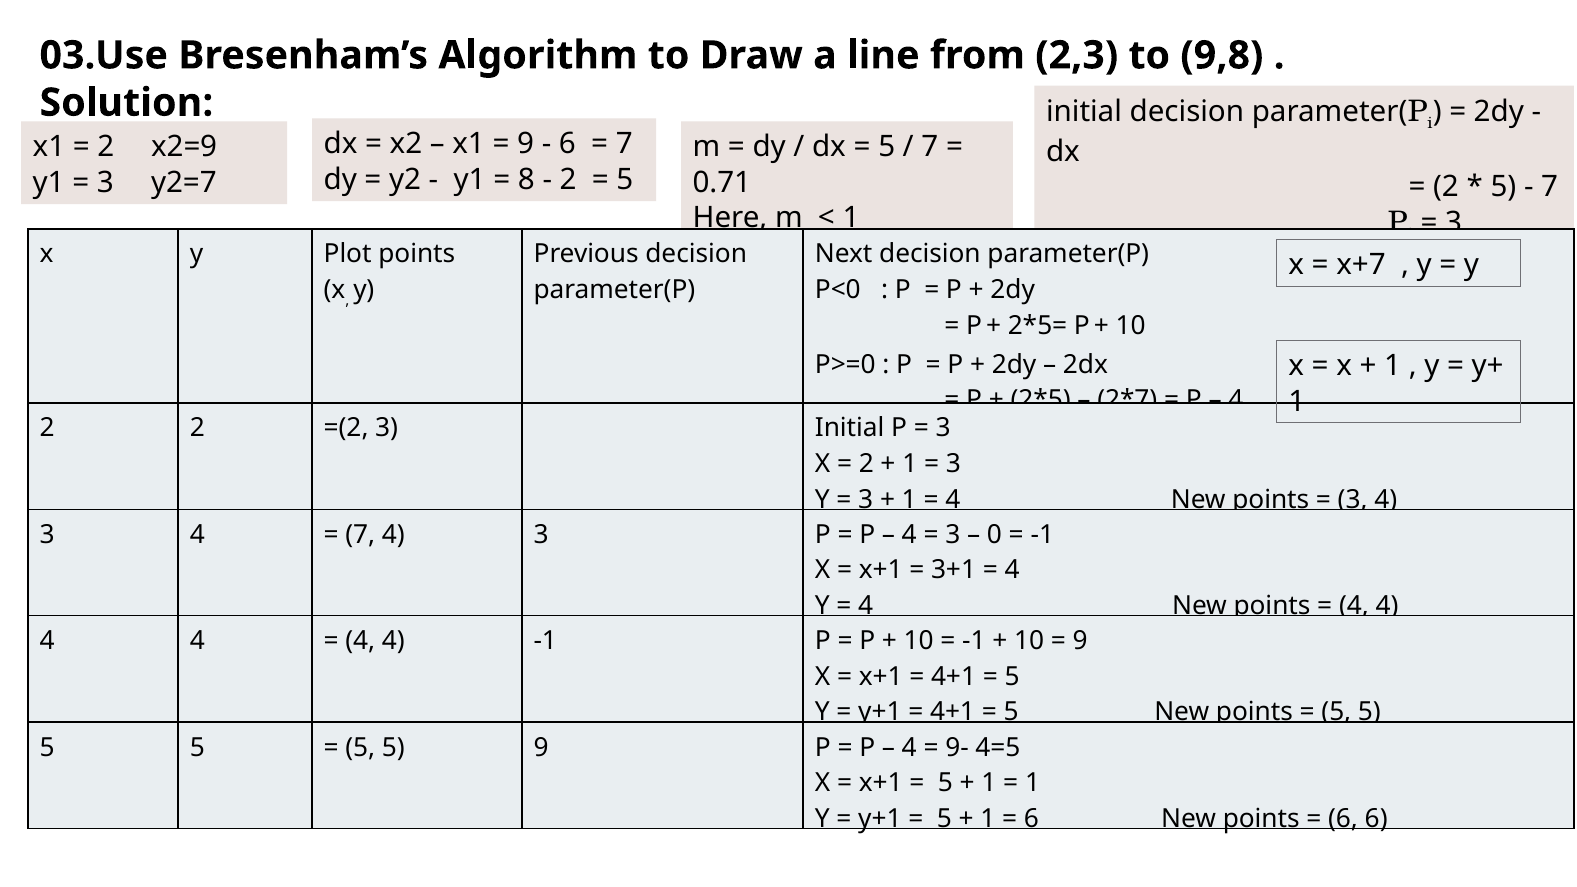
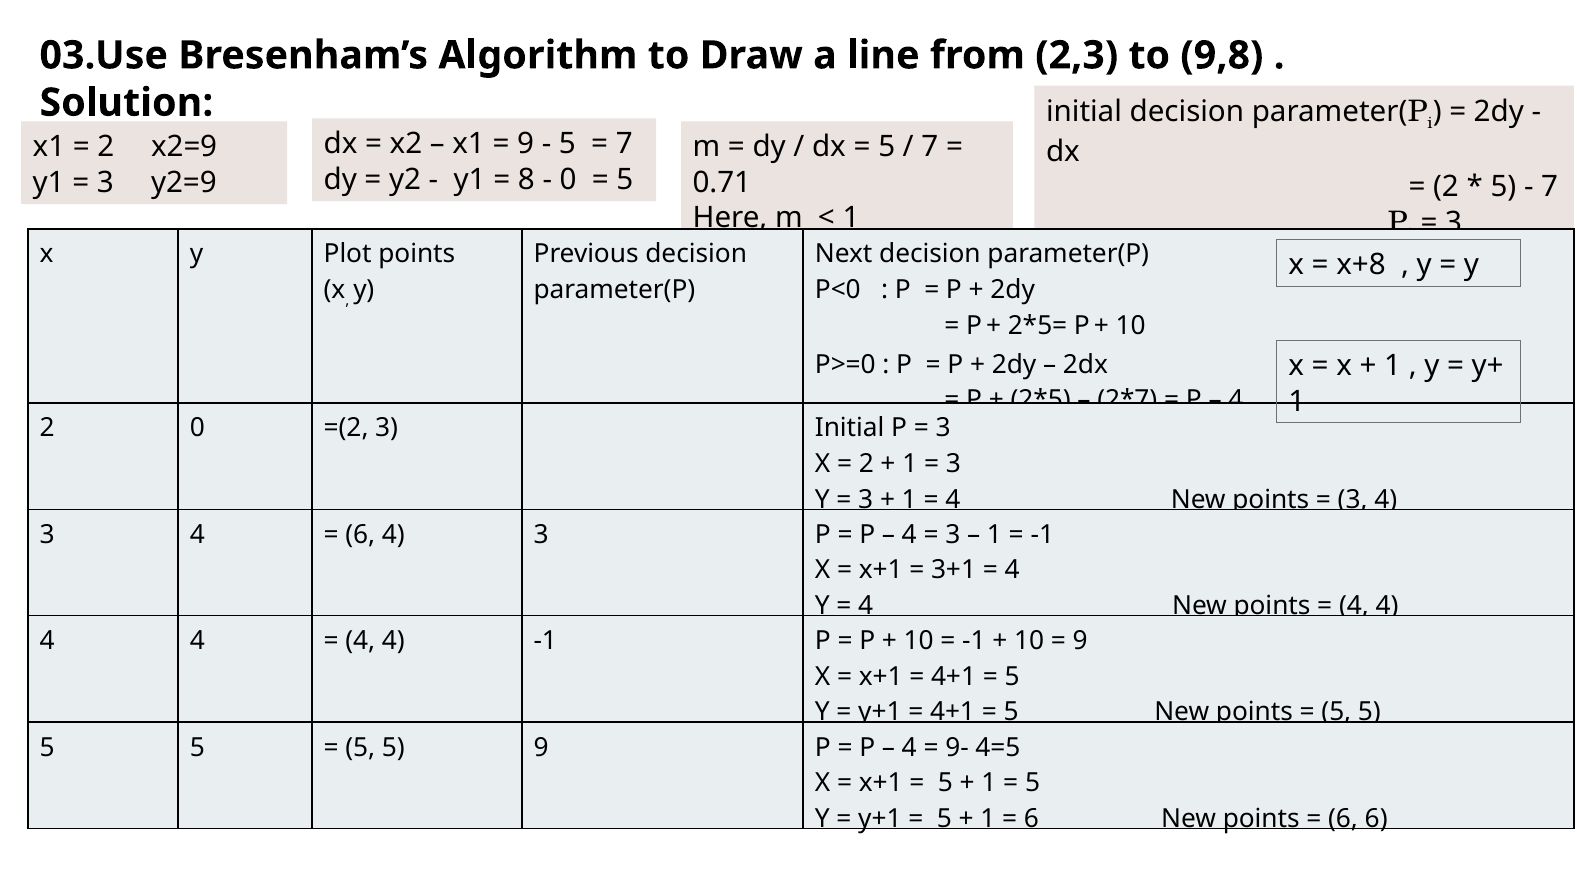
6 at (567, 144): 6 -> 5
2 at (568, 180): 2 -> 0
y2=7: y2=7 -> y2=9
x+7: x+7 -> x+8
2 2: 2 -> 0
7 at (360, 535): 7 -> 6
0 at (994, 535): 0 -> 1
1 at (1033, 783): 1 -> 5
